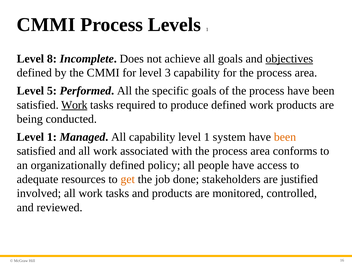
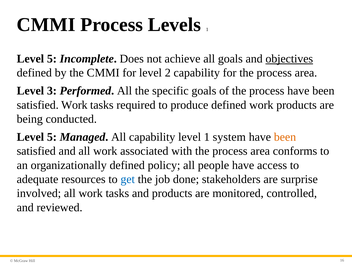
8 at (52, 59): 8 -> 5
3: 3 -> 2
5: 5 -> 3
Work at (74, 105) underline: present -> none
1 at (52, 137): 1 -> 5
get colour: orange -> blue
justified: justified -> surprise
